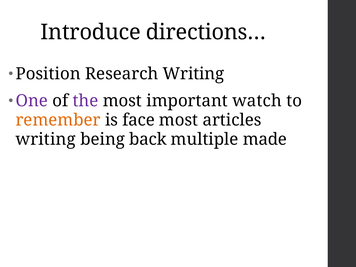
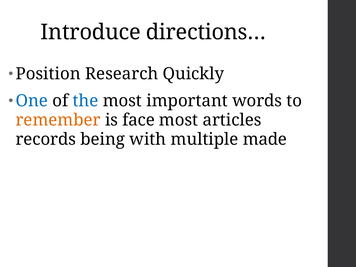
Research Writing: Writing -> Quickly
One colour: purple -> blue
the colour: purple -> blue
watch: watch -> words
writing at (46, 139): writing -> records
back: back -> with
